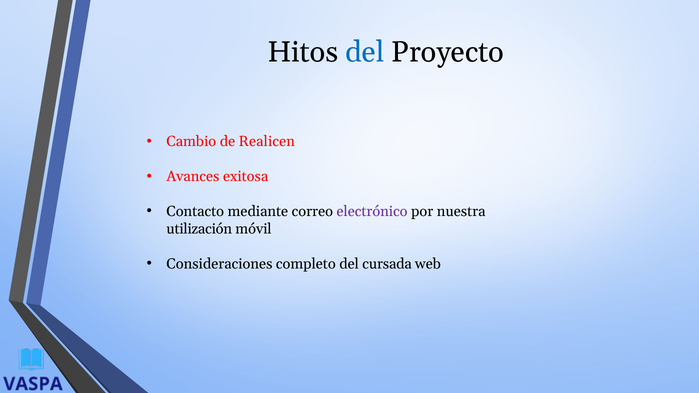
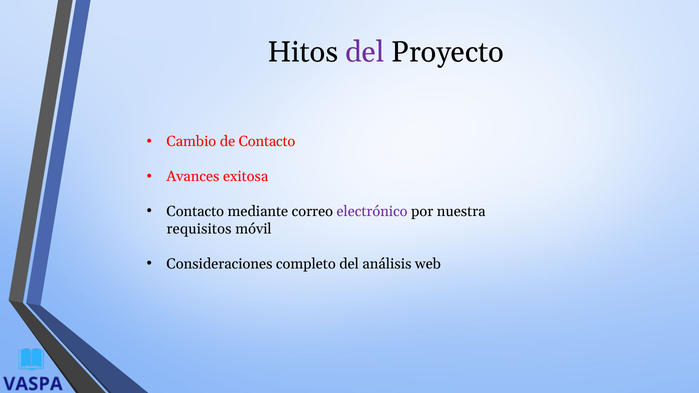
del at (365, 52) colour: blue -> purple
de Realicen: Realicen -> Contacto
utilización: utilización -> requisitos
cursada: cursada -> análisis
